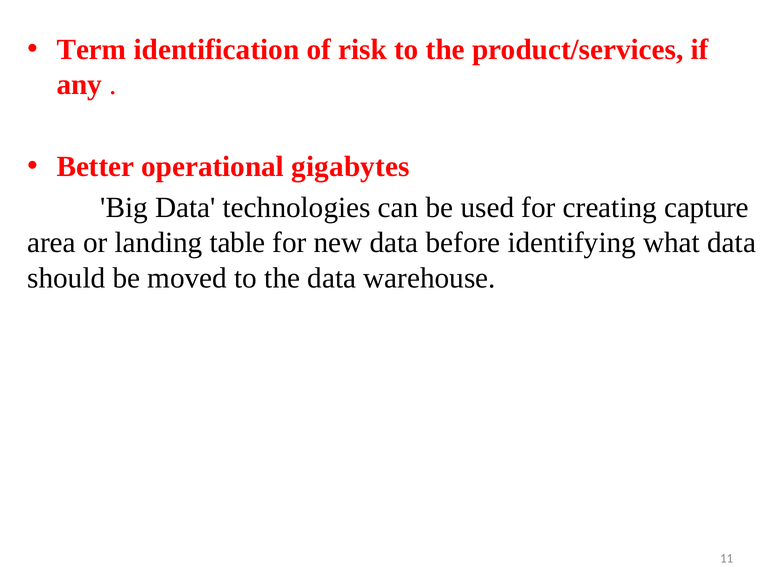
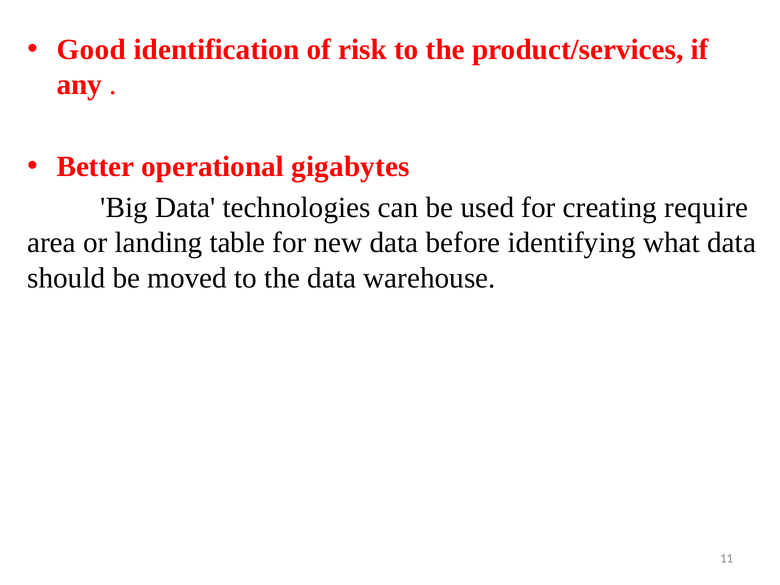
Term: Term -> Good
capture: capture -> require
